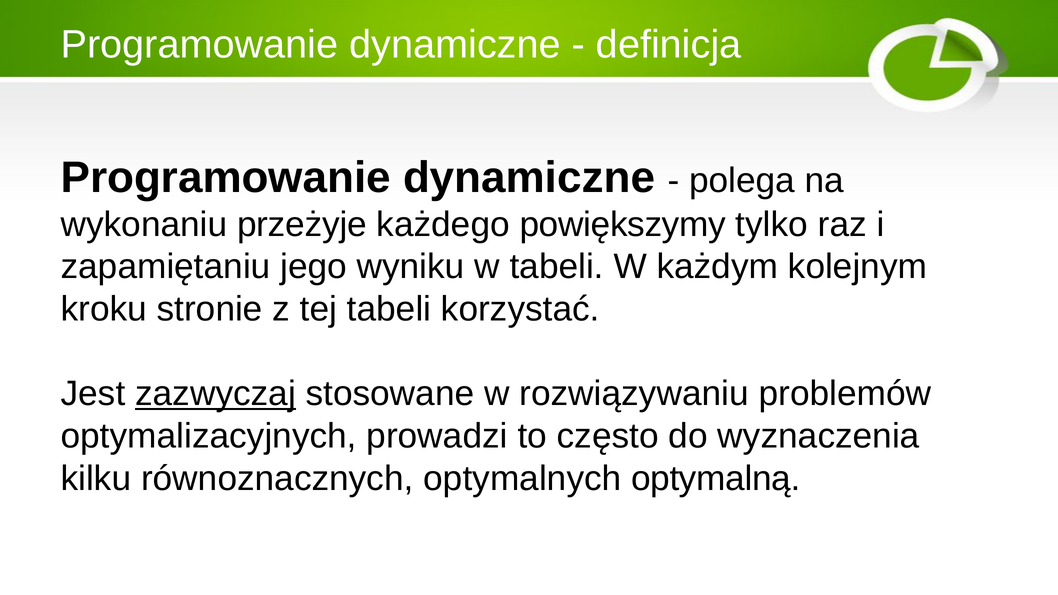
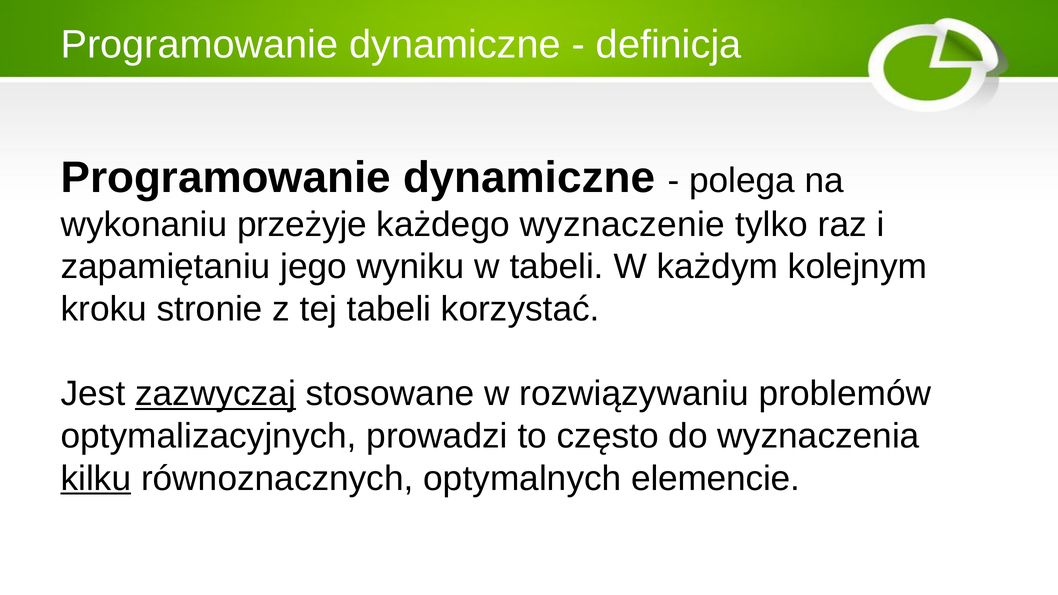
powiększymy: powiększymy -> wyznaczenie
kilku underline: none -> present
optymalną: optymalną -> elemencie
